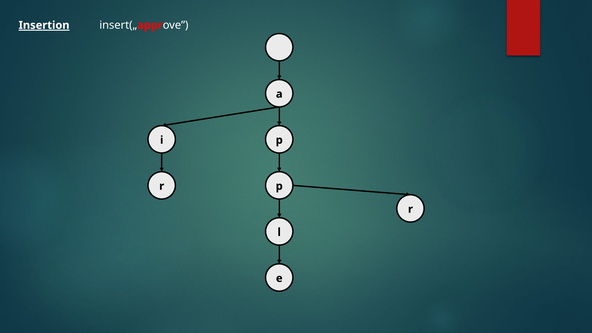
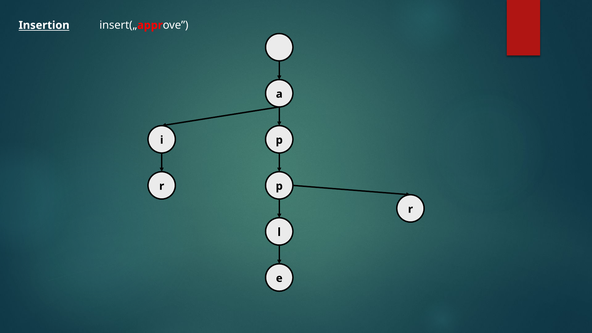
Insertion underline: present -> none
